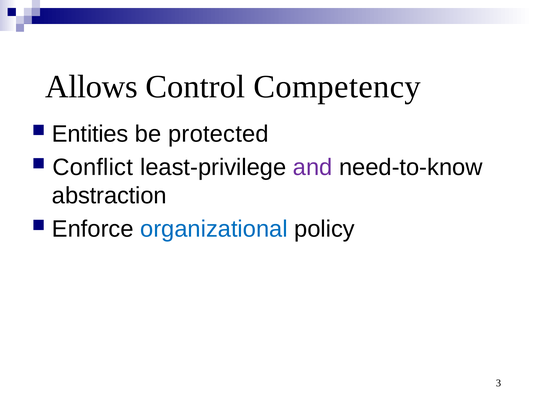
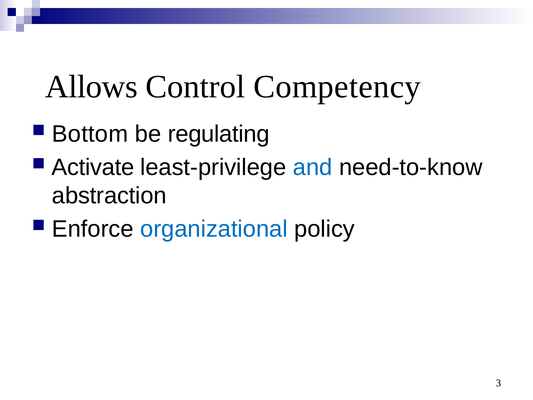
Entities: Entities -> Bottom
protected: protected -> regulating
Conflict: Conflict -> Activate
and colour: purple -> blue
